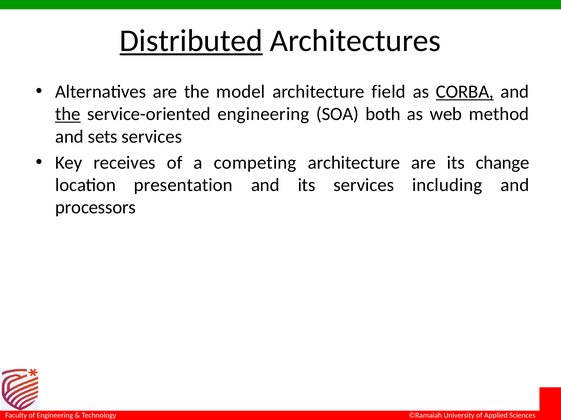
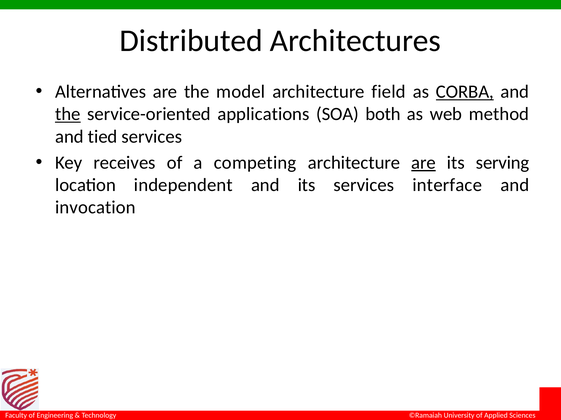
Distributed underline: present -> none
service-oriented engineering: engineering -> applications
sets: sets -> tied
are at (424, 163) underline: none -> present
change: change -> serving
presentation: presentation -> independent
including: including -> interface
processors: processors -> invocation
